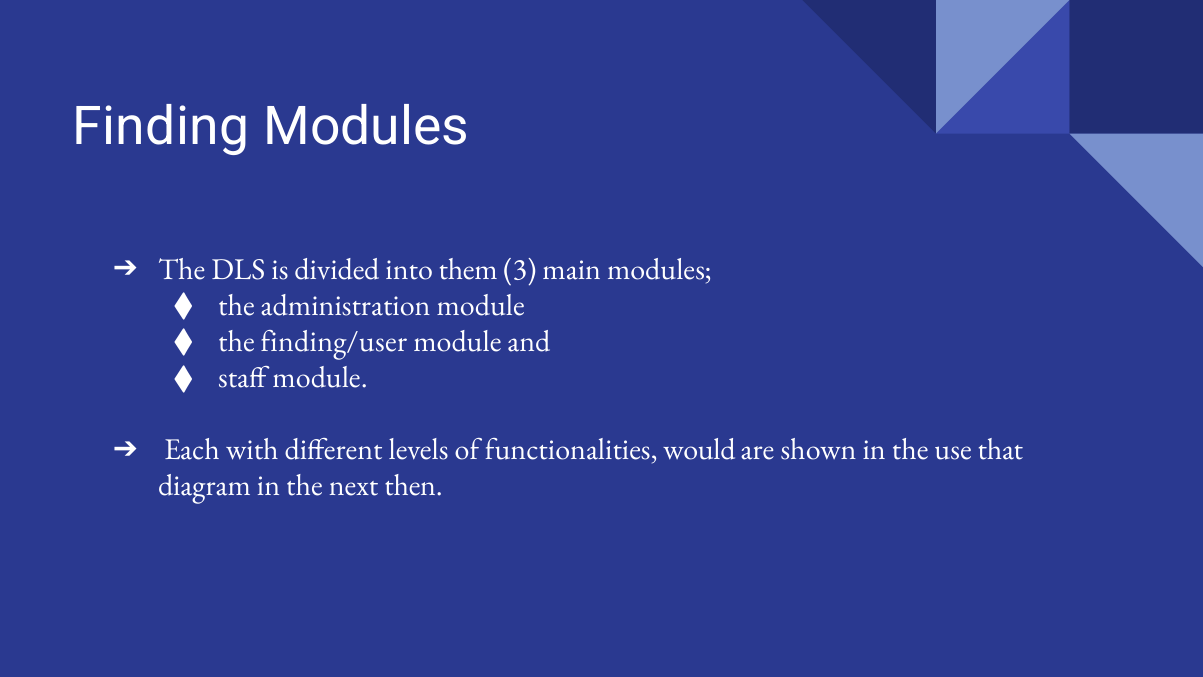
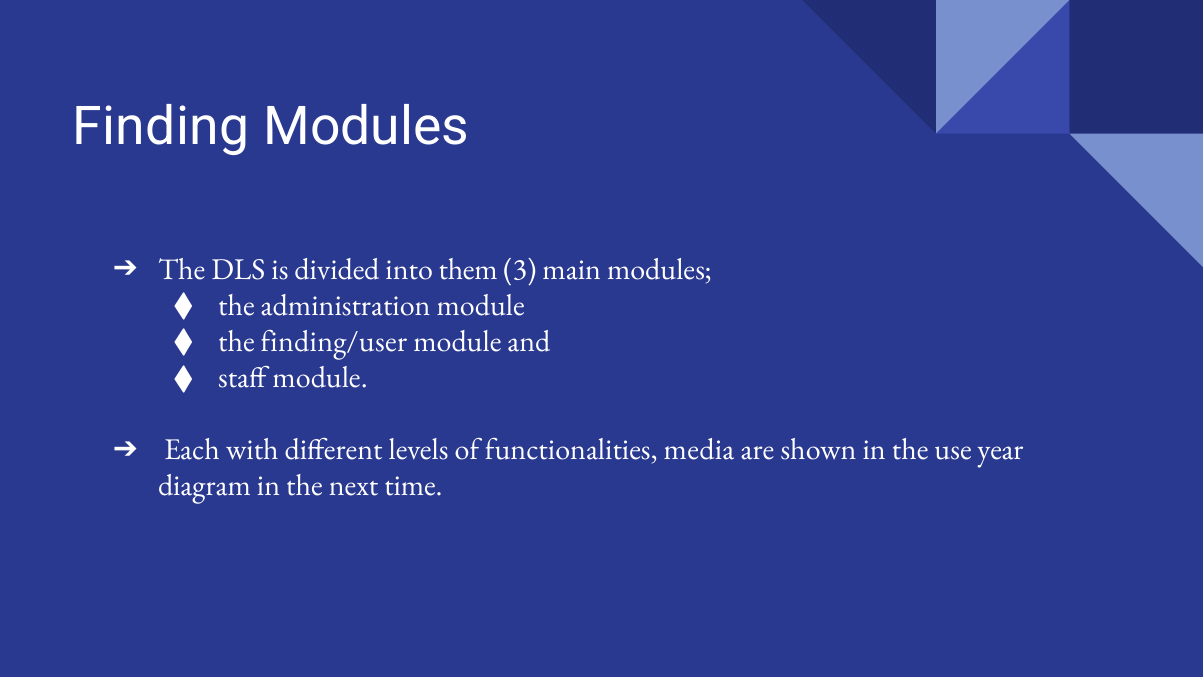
would: would -> media
that: that -> year
then: then -> time
